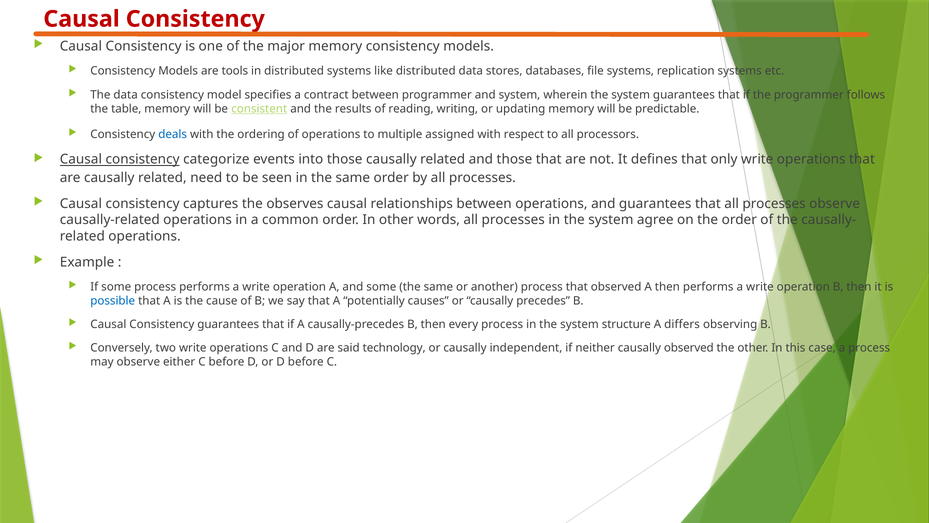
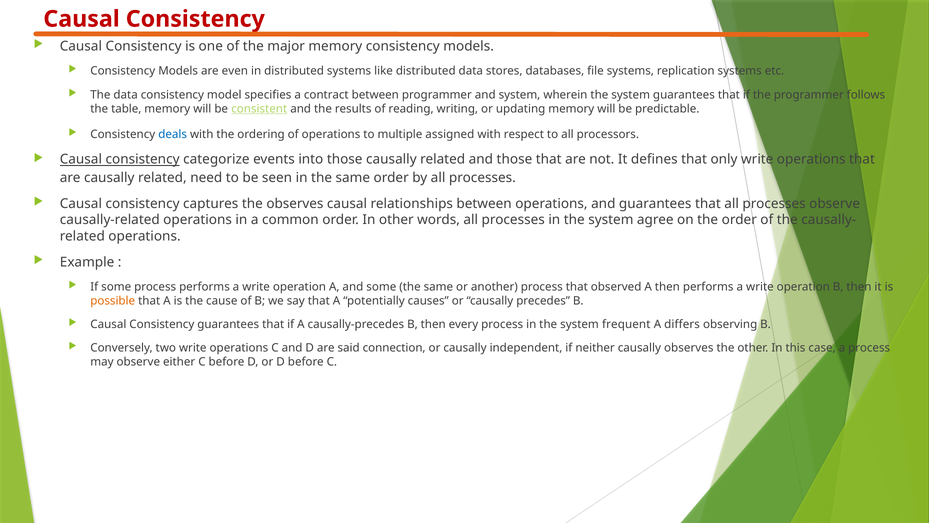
tools: tools -> even
possible colour: blue -> orange
structure: structure -> frequent
technology: technology -> connection
causally observed: observed -> observes
